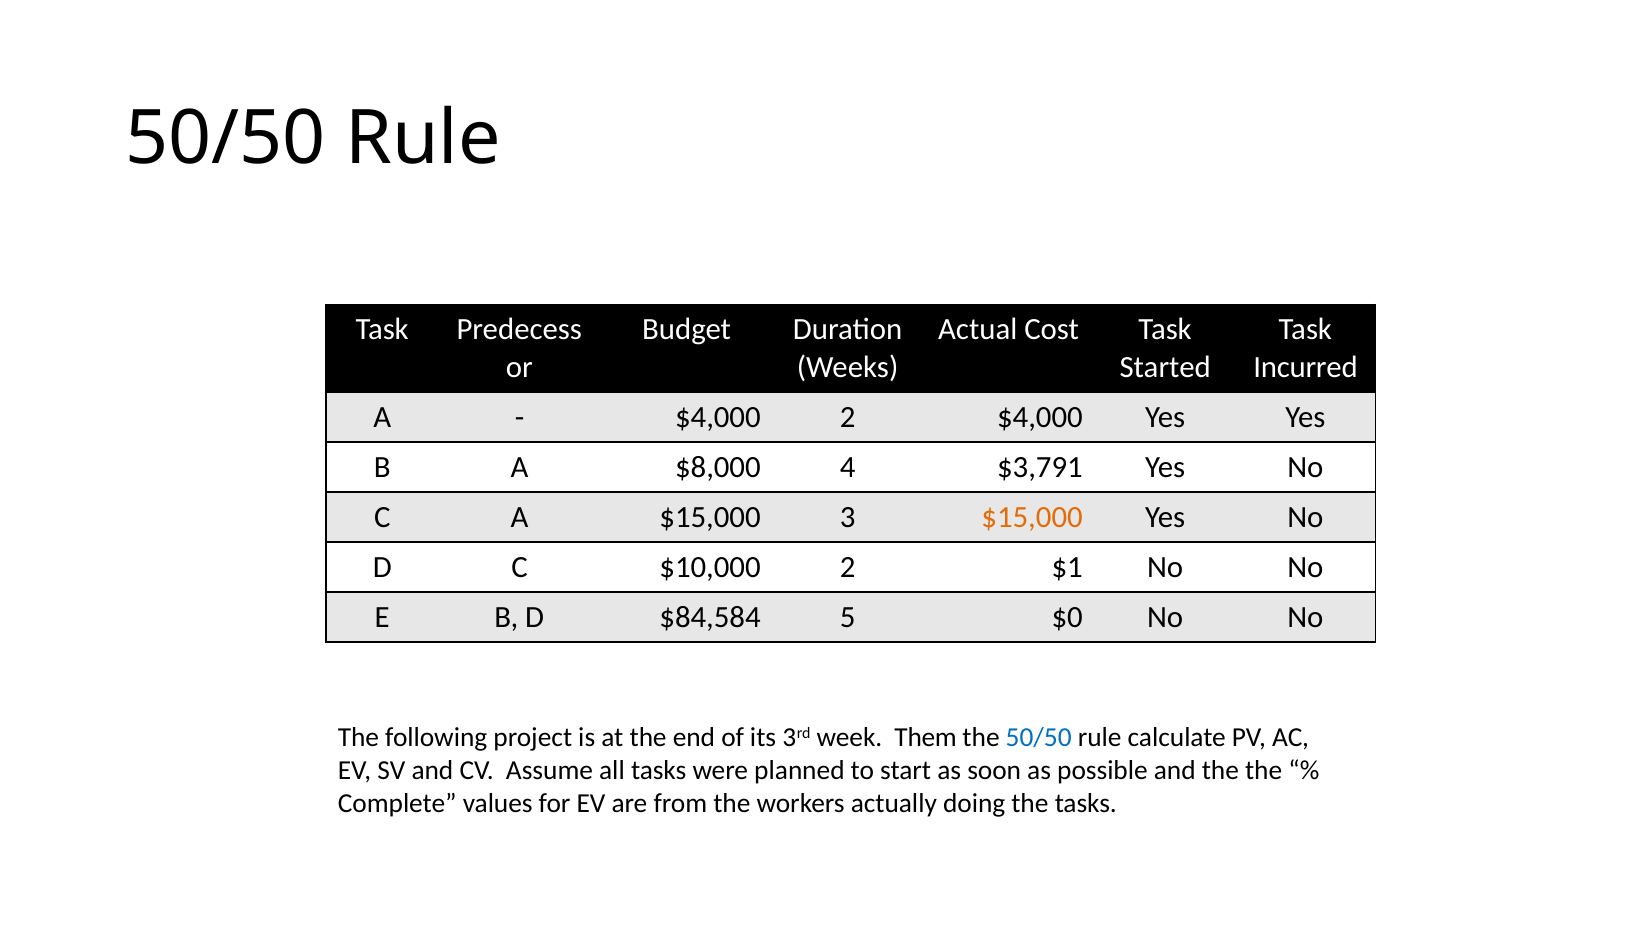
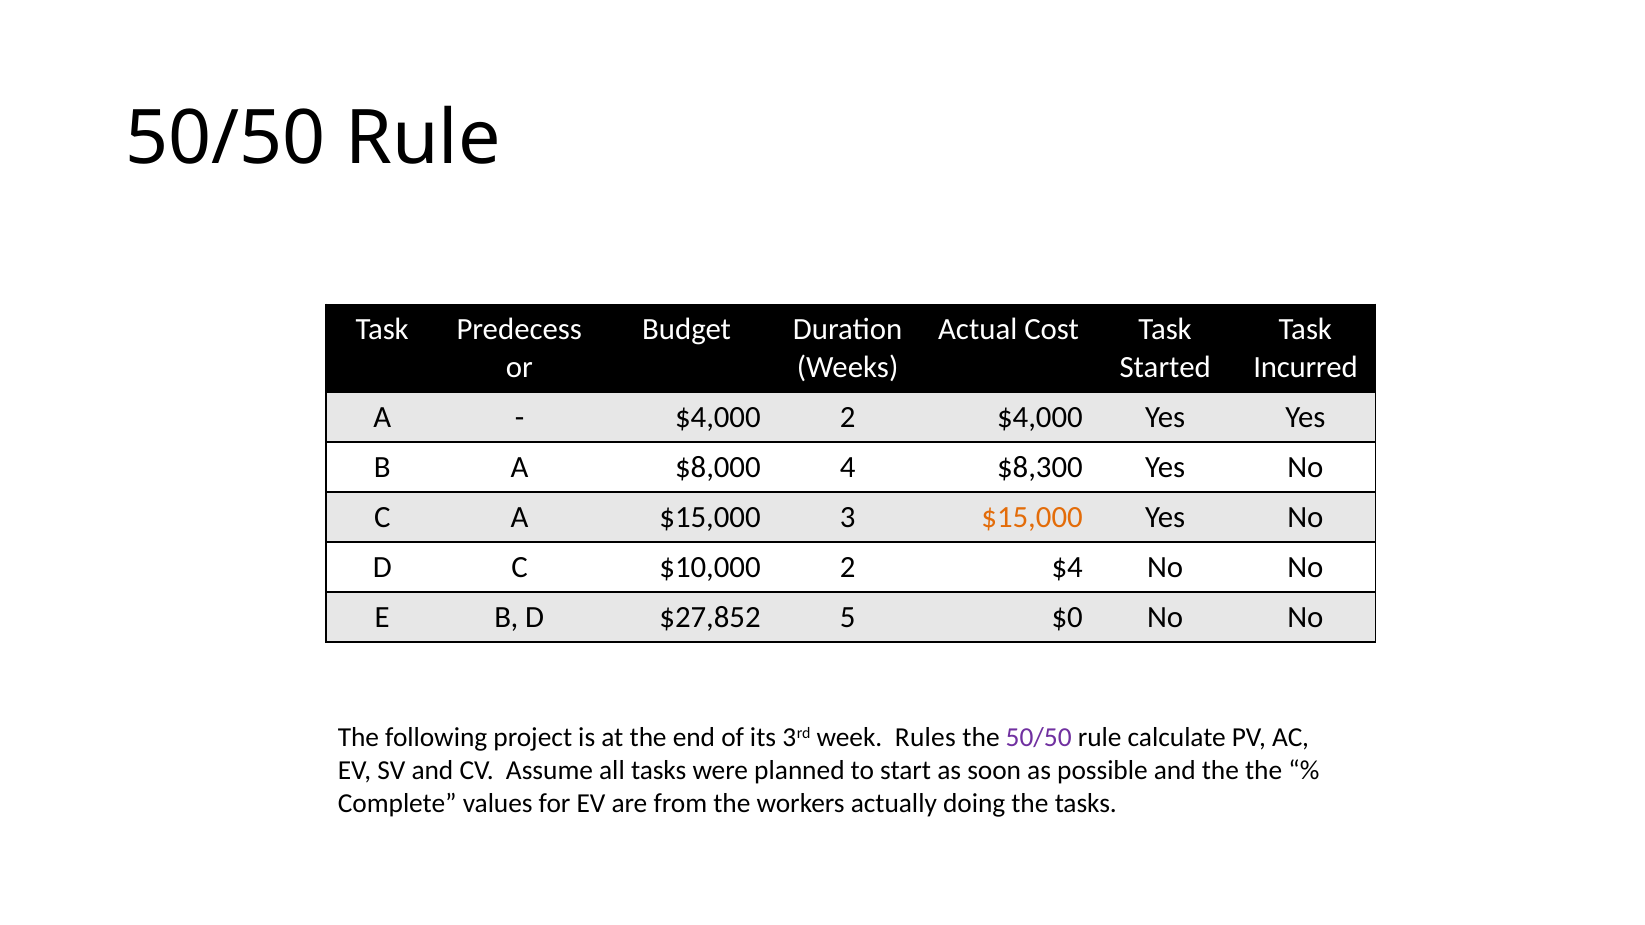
$3,791: $3,791 -> $8,300
$1: $1 -> $4
$84,584: $84,584 -> $27,852
Them: Them -> Rules
50/50 at (1039, 737) colour: blue -> purple
